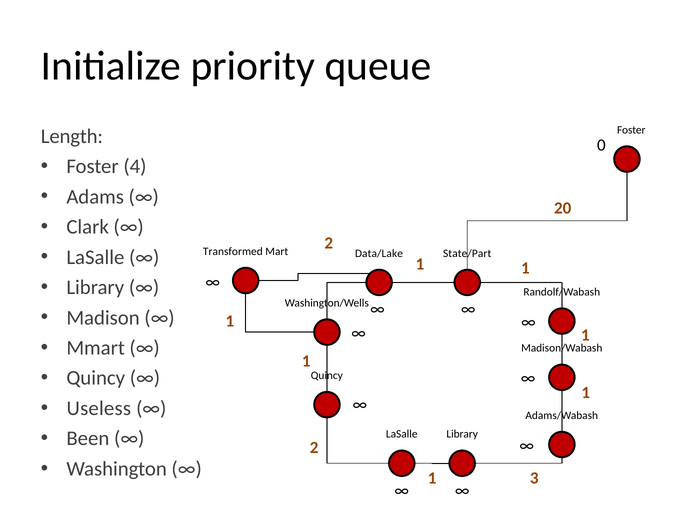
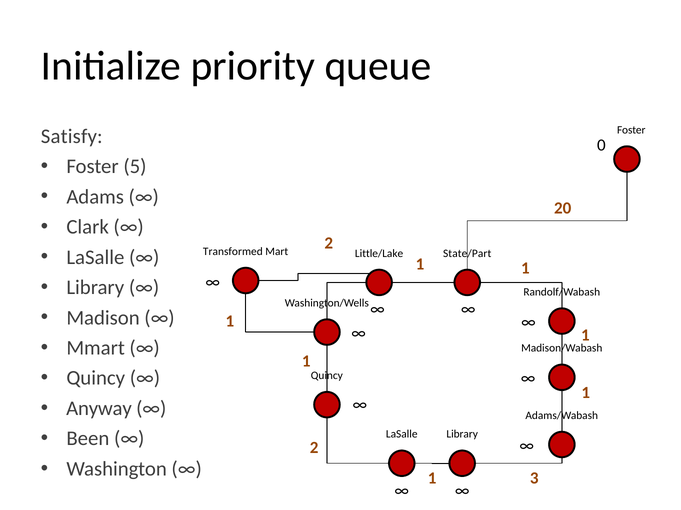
Length: Length -> Satisfy
4: 4 -> 5
Data/Lake: Data/Lake -> Little/Lake
Useless: Useless -> Anyway
